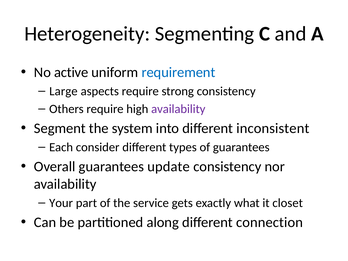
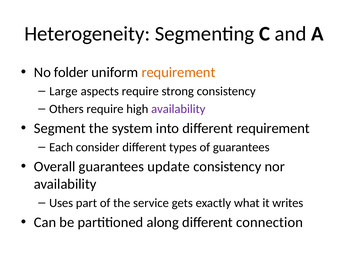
active: active -> folder
requirement at (178, 72) colour: blue -> orange
different inconsistent: inconsistent -> requirement
Your: Your -> Uses
closet: closet -> writes
